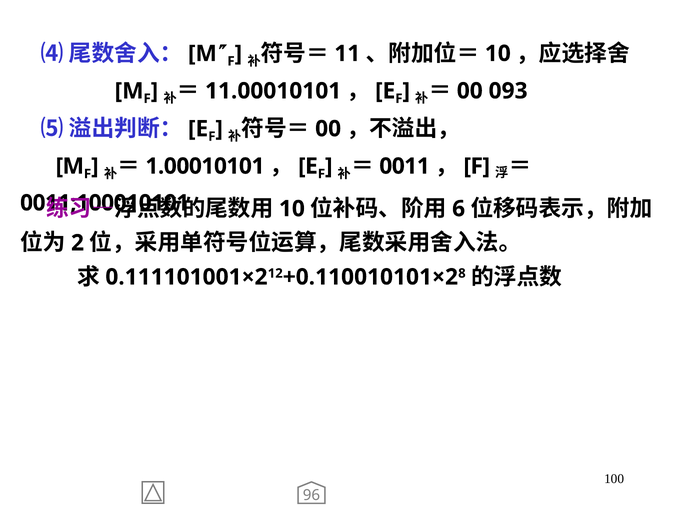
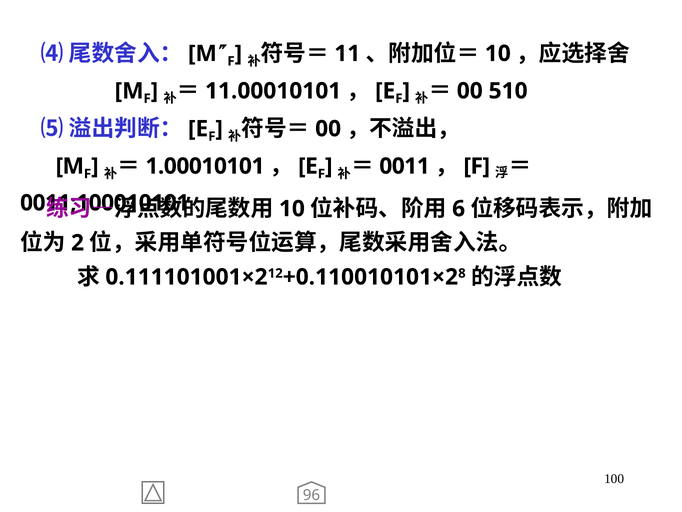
093: 093 -> 510
